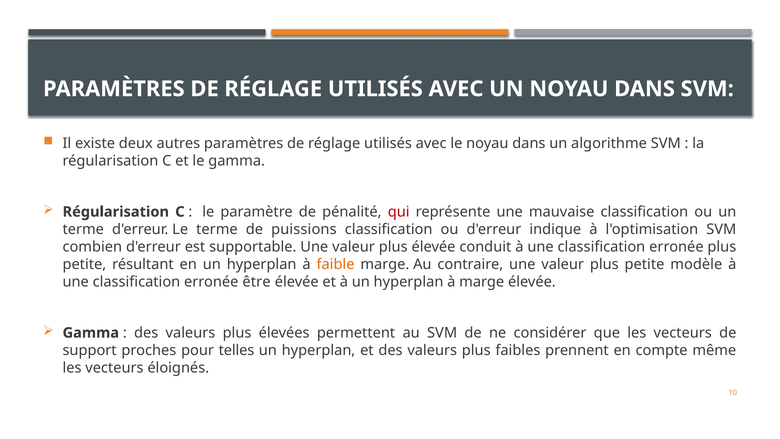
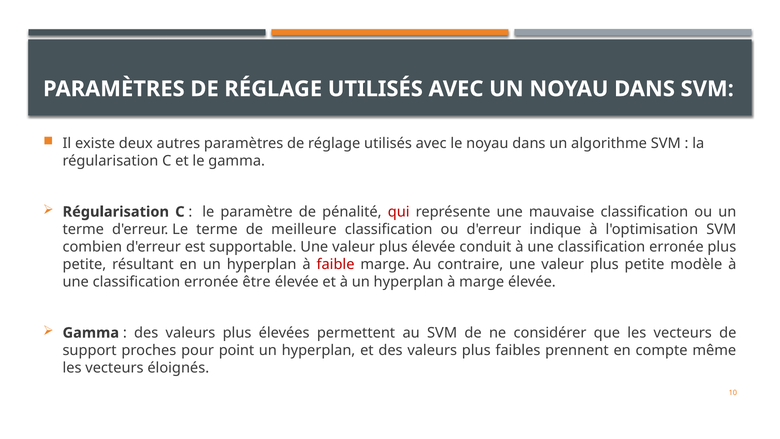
puissions: puissions -> meilleure
faible colour: orange -> red
telles: telles -> point
